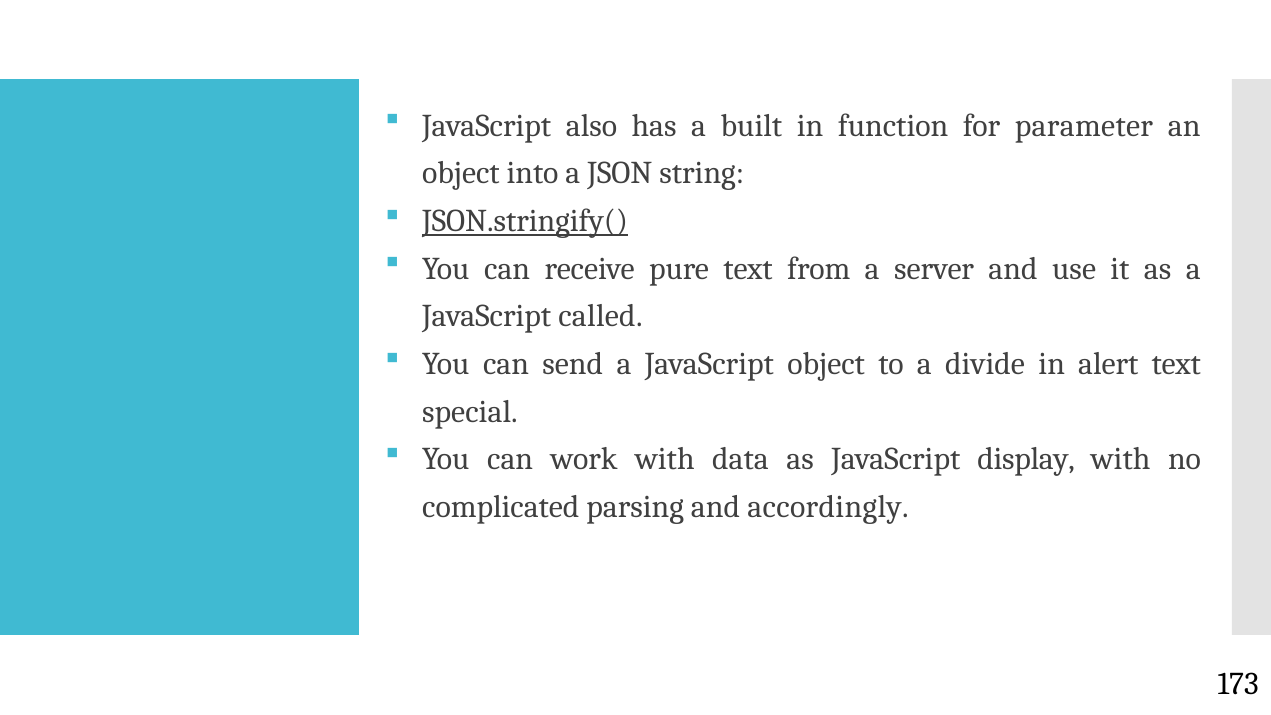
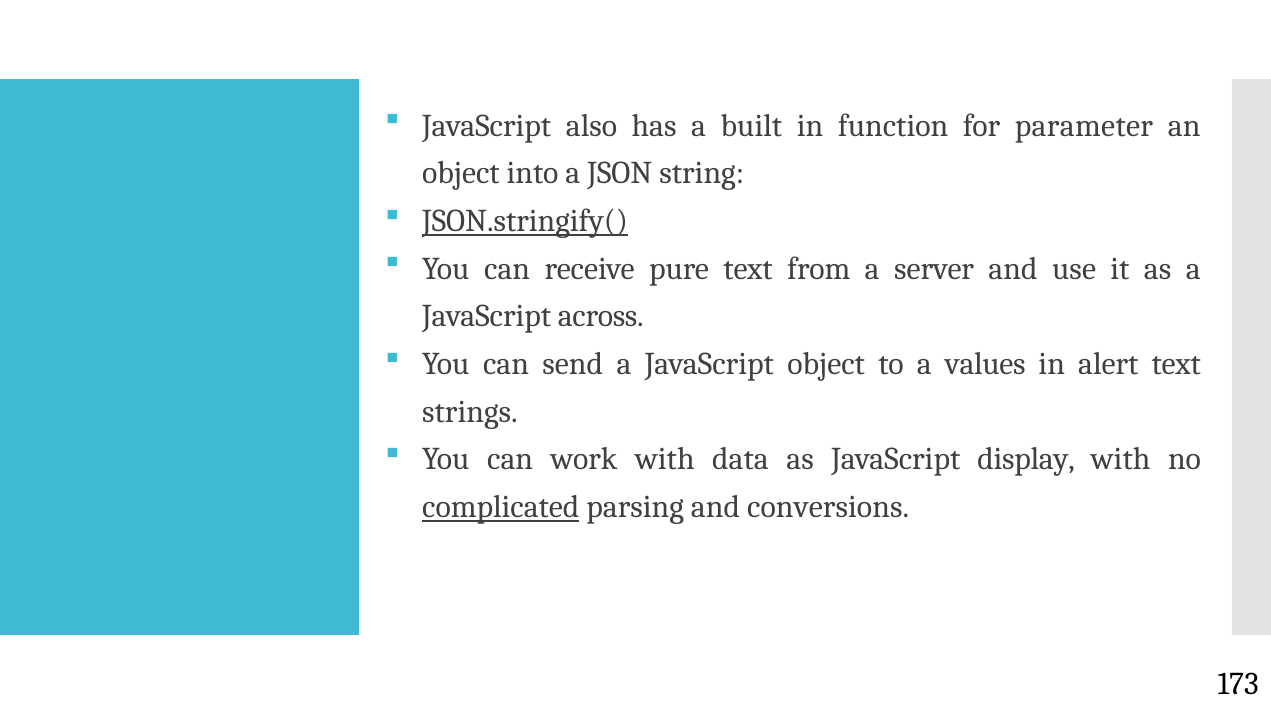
called: called -> across
divide: divide -> values
special: special -> strings
complicated underline: none -> present
accordingly: accordingly -> conversions
